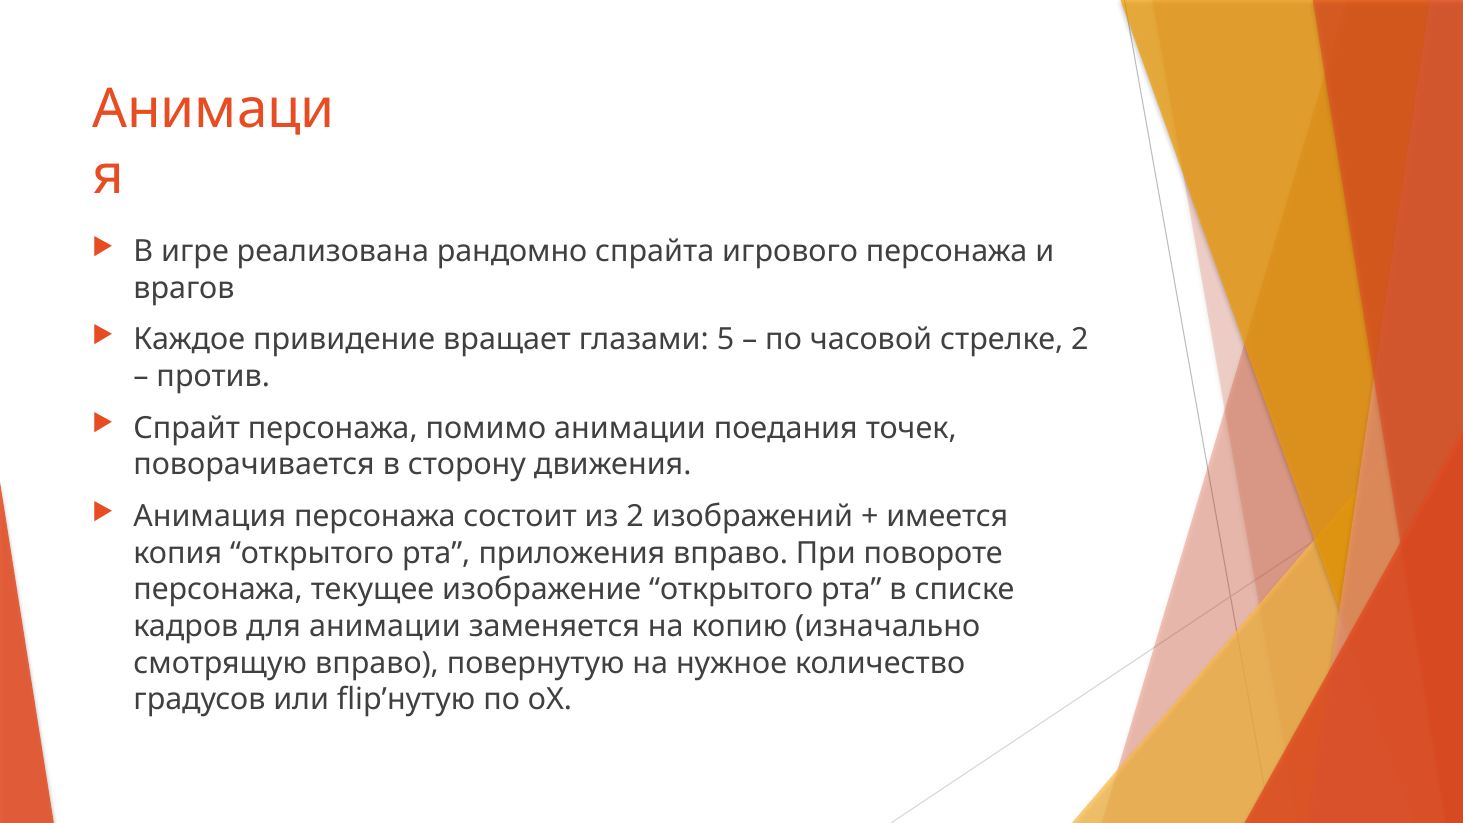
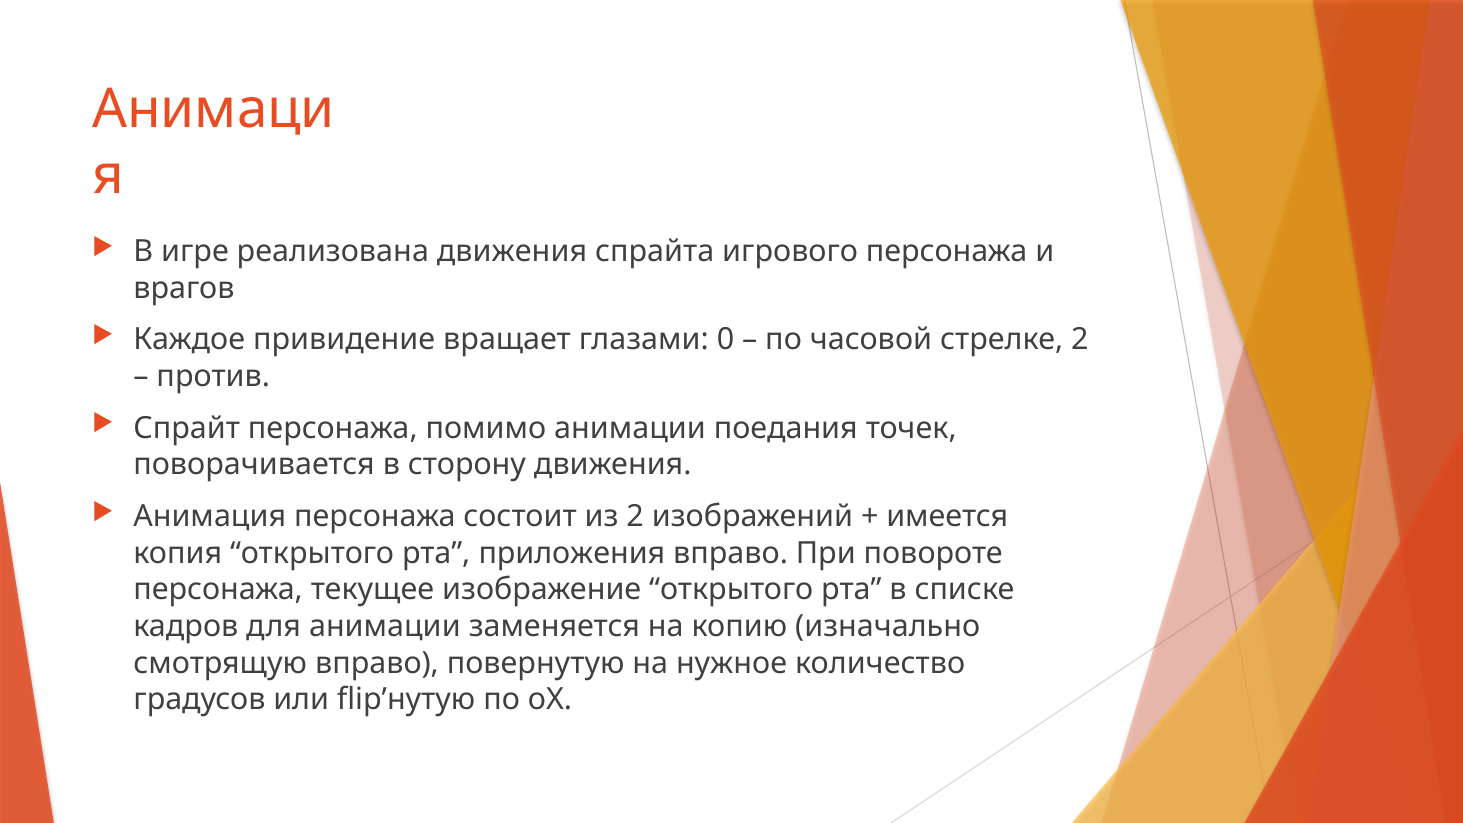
реализована рандомно: рандомно -> движения
5: 5 -> 0
